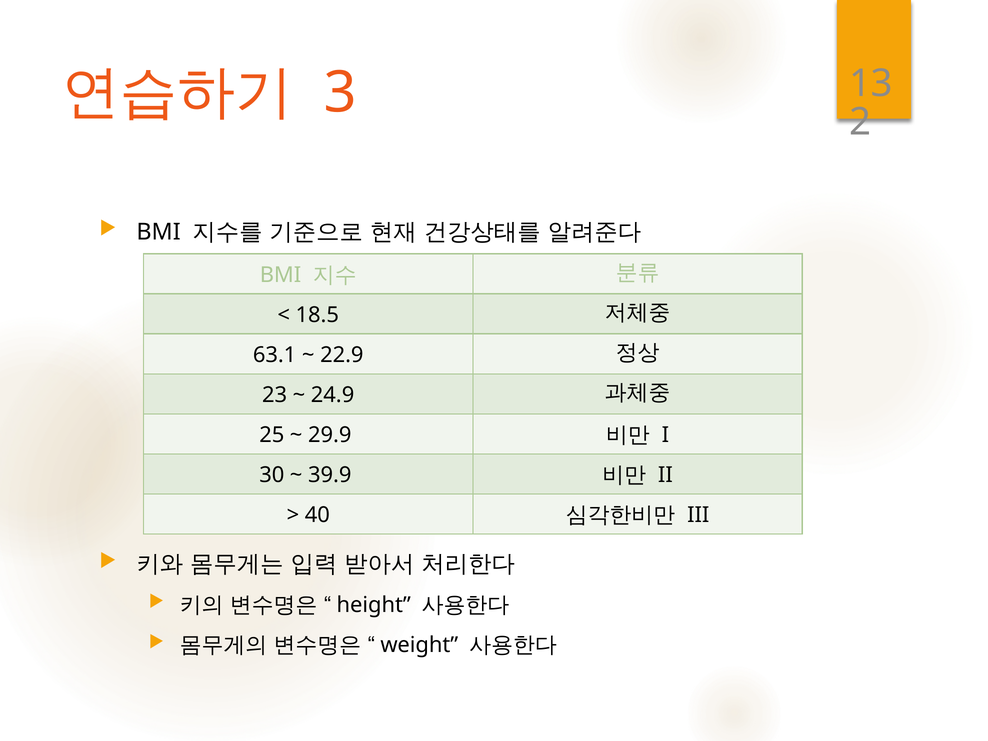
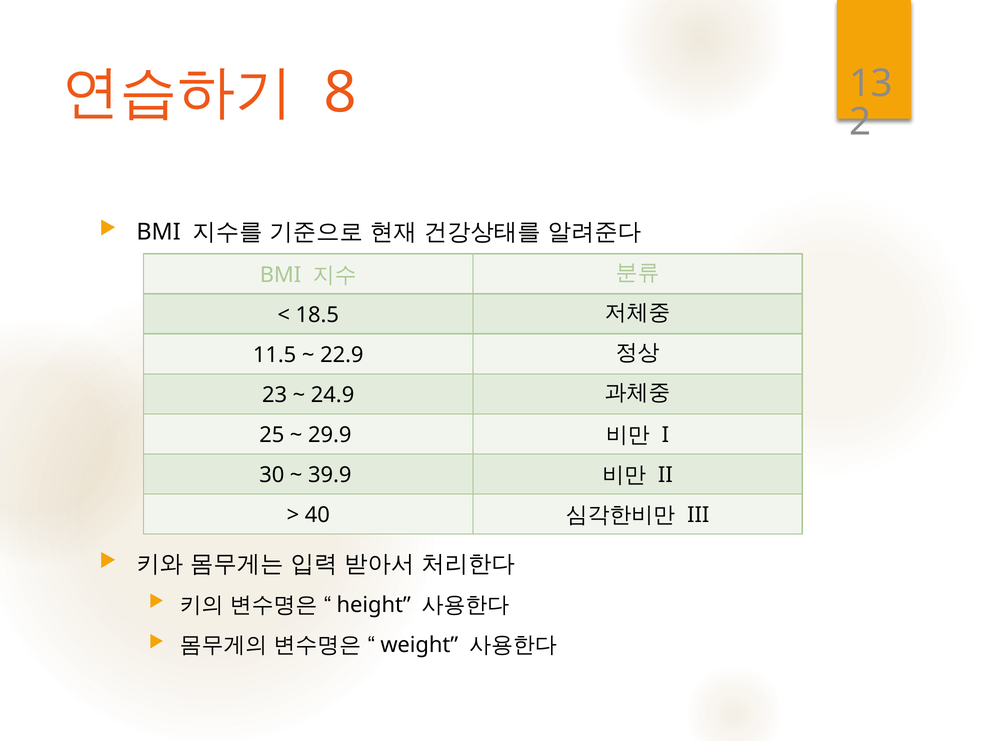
3: 3 -> 8
63.1: 63.1 -> 11.5
